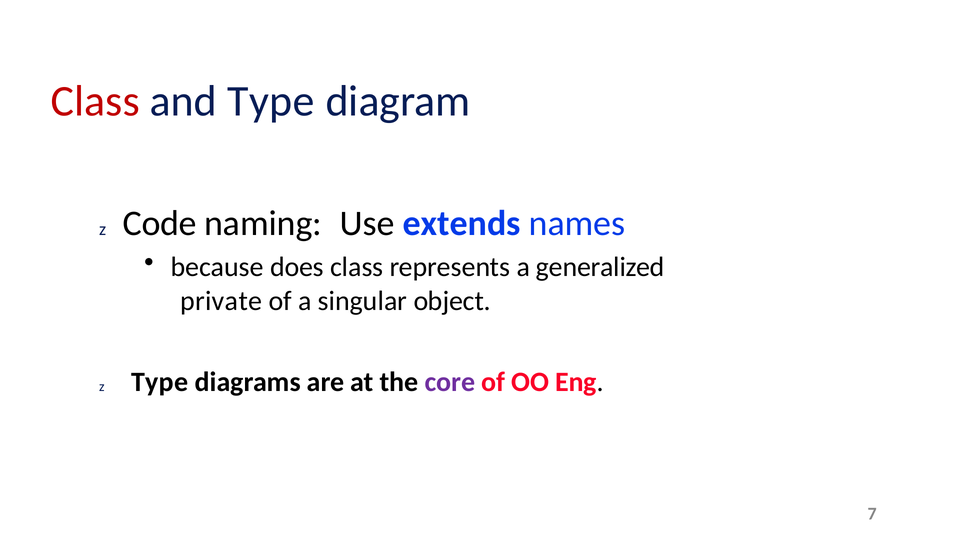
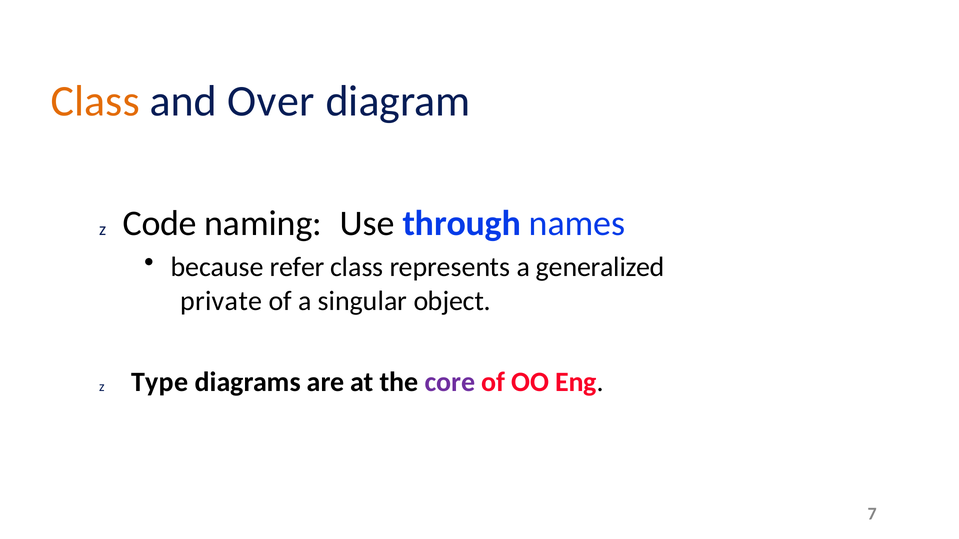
Class at (95, 101) colour: red -> orange
and Type: Type -> Over
extends: extends -> through
does: does -> refer
